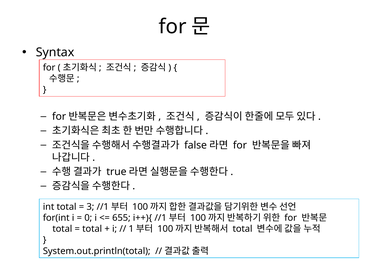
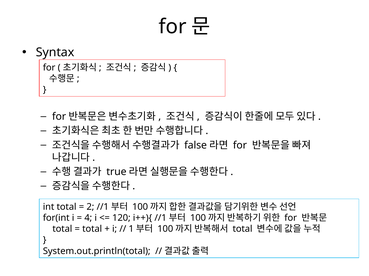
3: 3 -> 2
0: 0 -> 4
655: 655 -> 120
